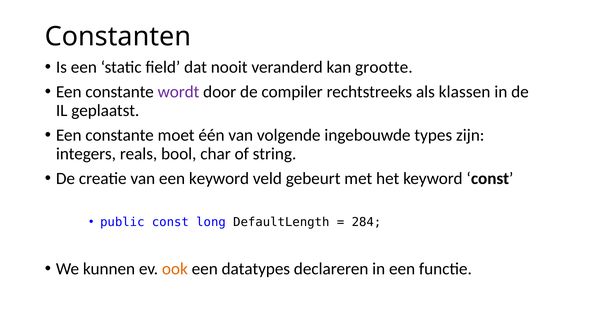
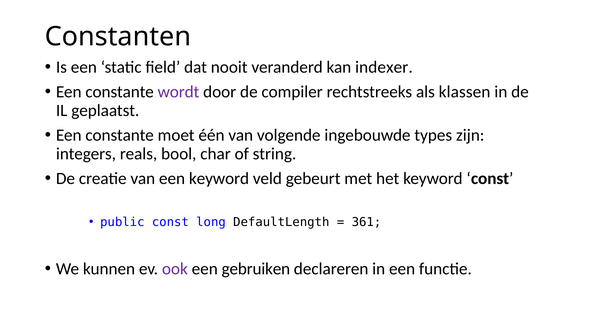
grootte: grootte -> indexer
284: 284 -> 361
ook colour: orange -> purple
datatypes: datatypes -> gebruiken
